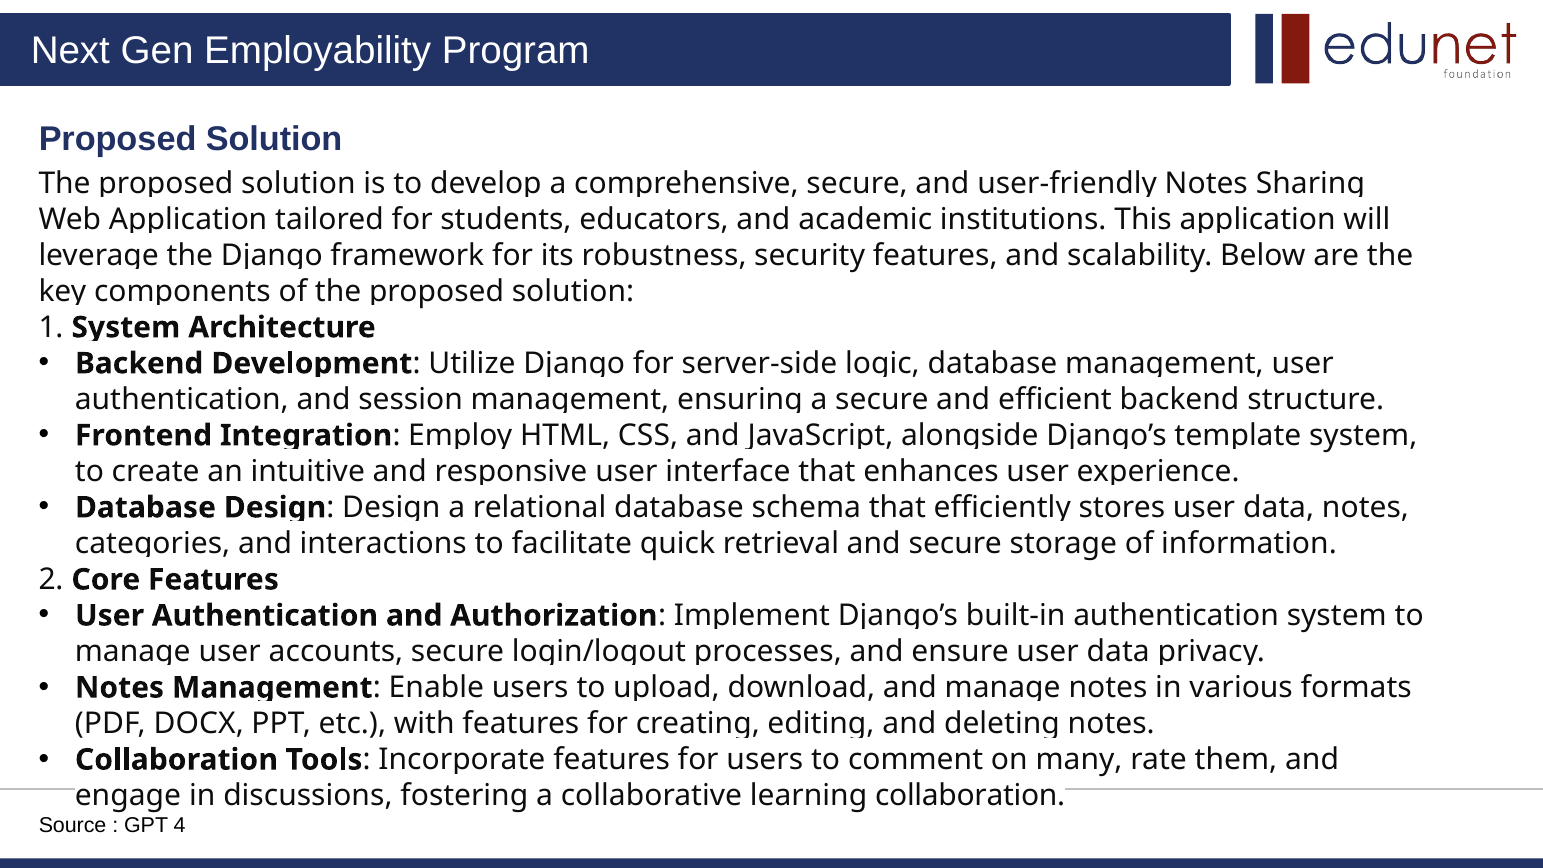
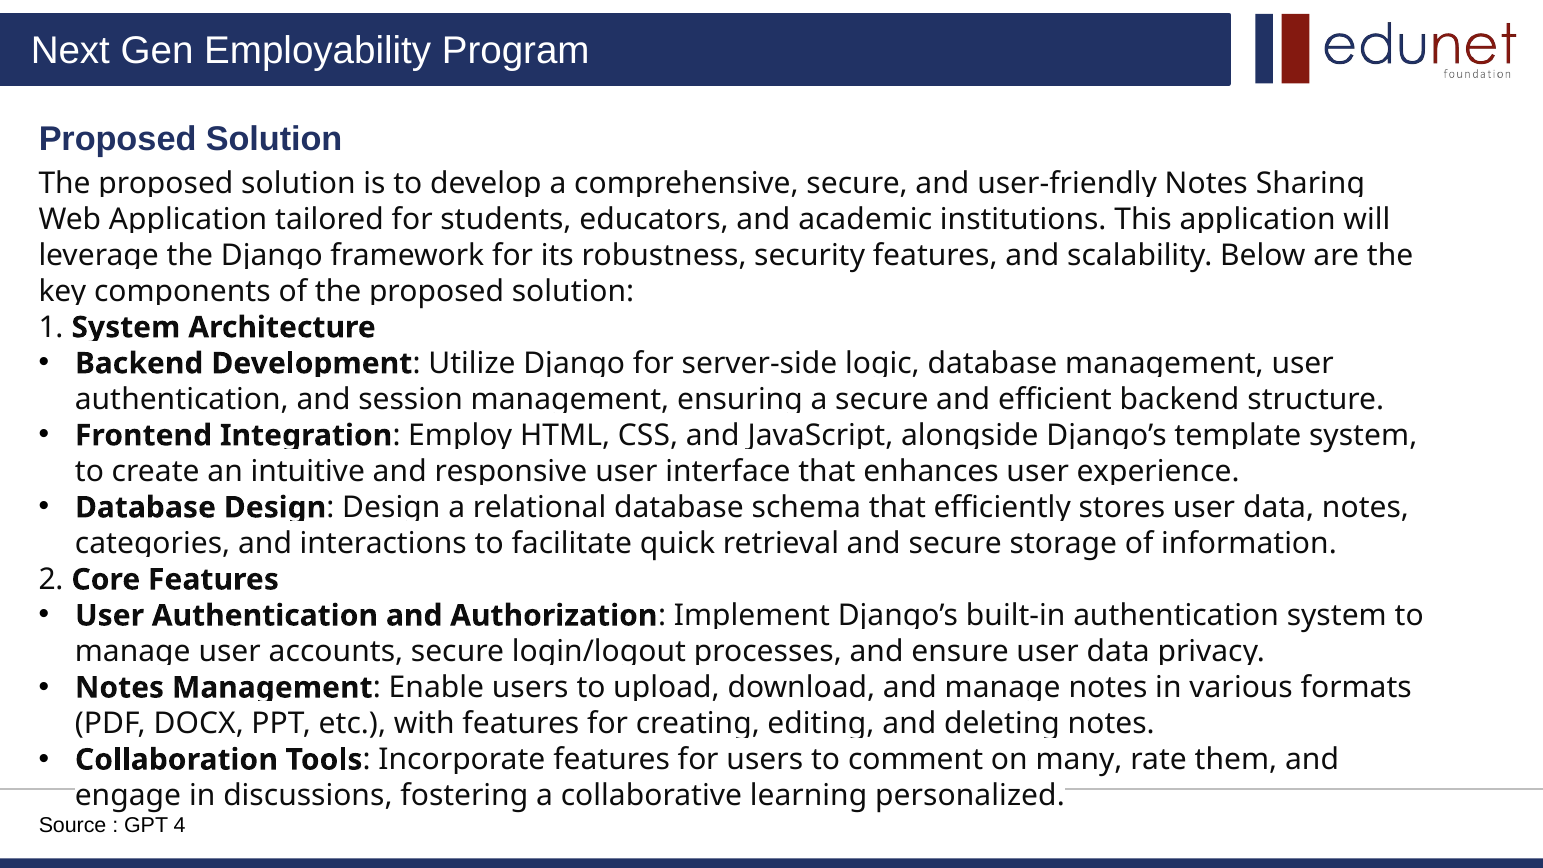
learning collaboration: collaboration -> personalized
